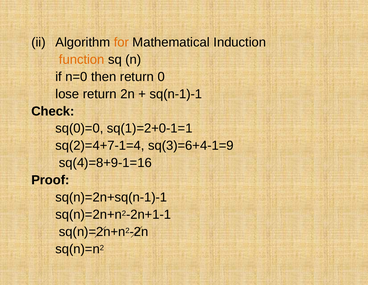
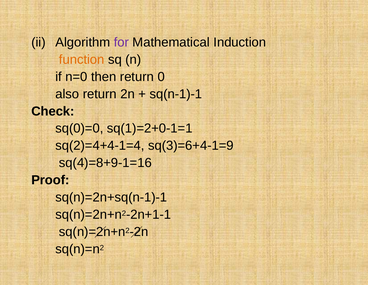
for colour: orange -> purple
lose: lose -> also
sq(2)=4+7-1=4: sq(2)=4+7-1=4 -> sq(2)=4+4-1=4
